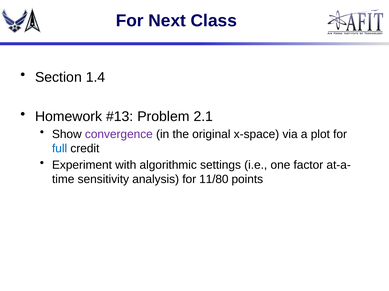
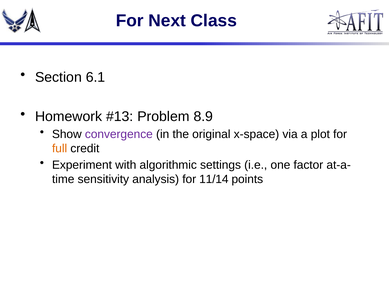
1.4: 1.4 -> 6.1
2.1: 2.1 -> 8.9
full colour: blue -> orange
11/80: 11/80 -> 11/14
